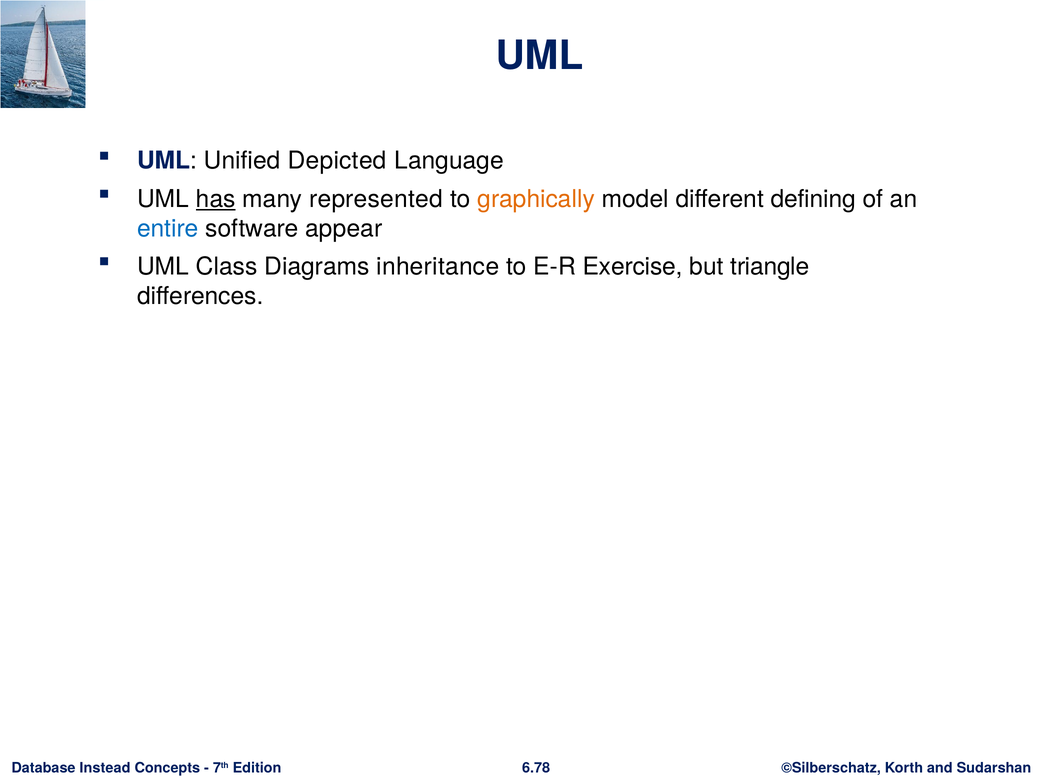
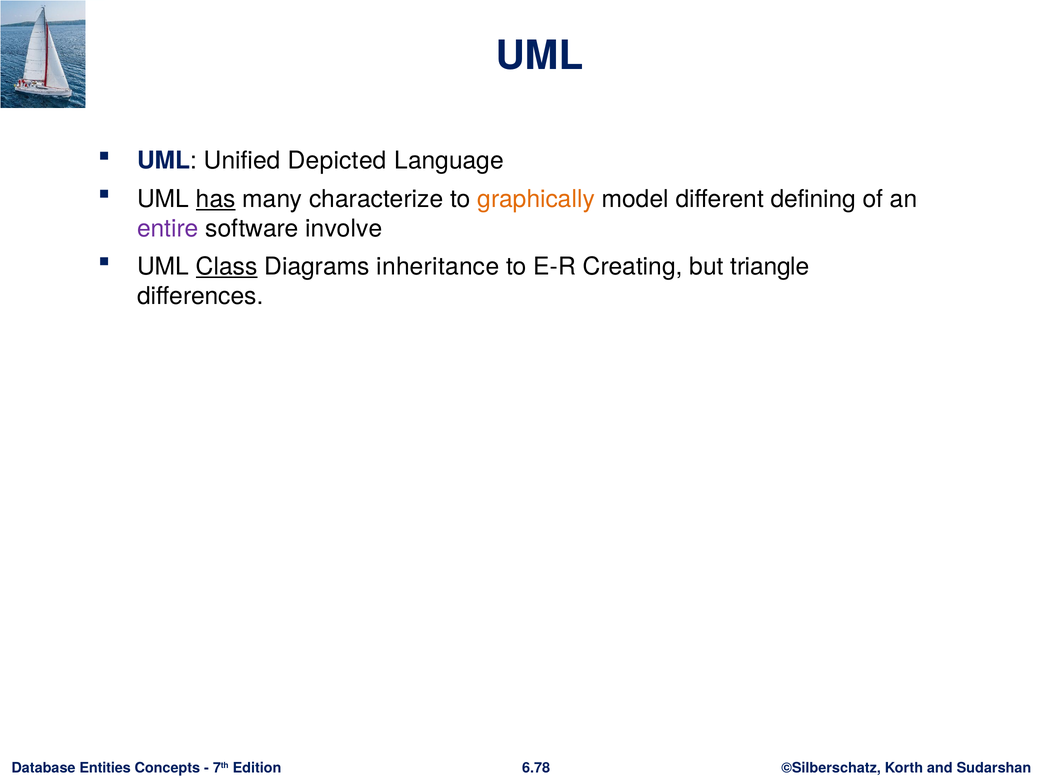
represented: represented -> characterize
entire colour: blue -> purple
appear: appear -> involve
Class underline: none -> present
Exercise: Exercise -> Creating
Instead: Instead -> Entities
